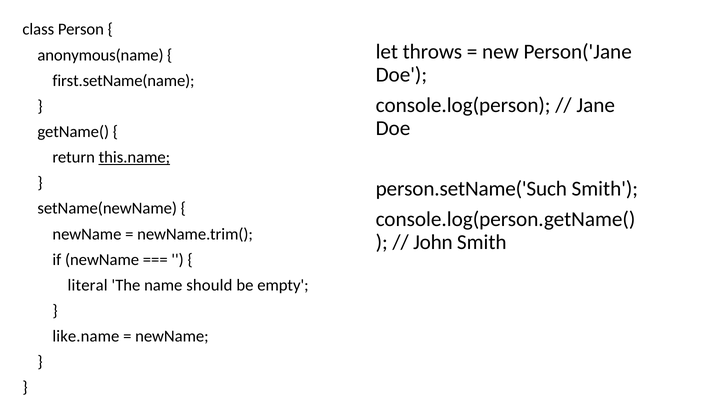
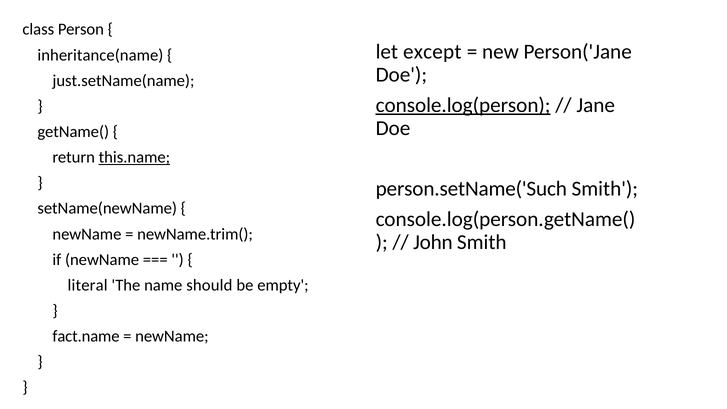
throws: throws -> except
anonymous(name: anonymous(name -> inheritance(name
first.setName(name: first.setName(name -> just.setName(name
console.log(person underline: none -> present
like.name: like.name -> fact.name
